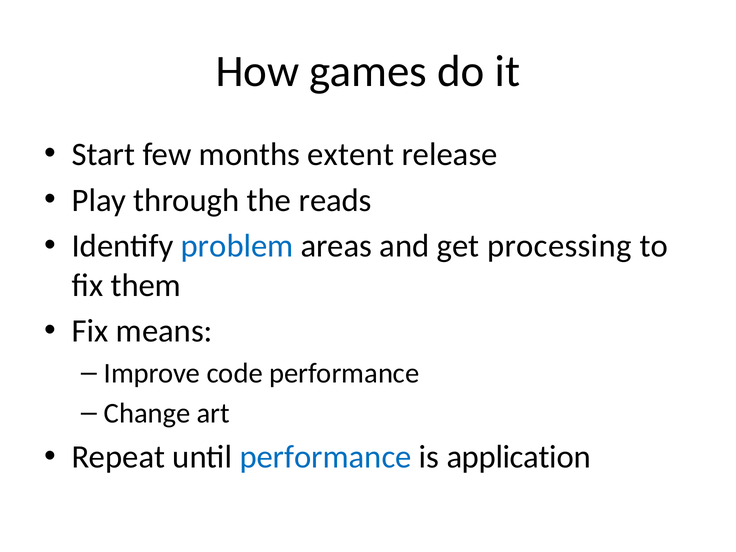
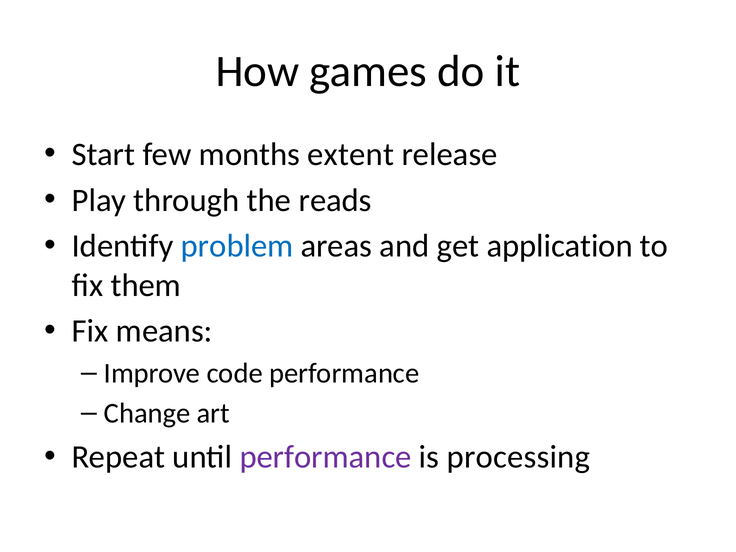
processing: processing -> application
performance at (326, 457) colour: blue -> purple
application: application -> processing
